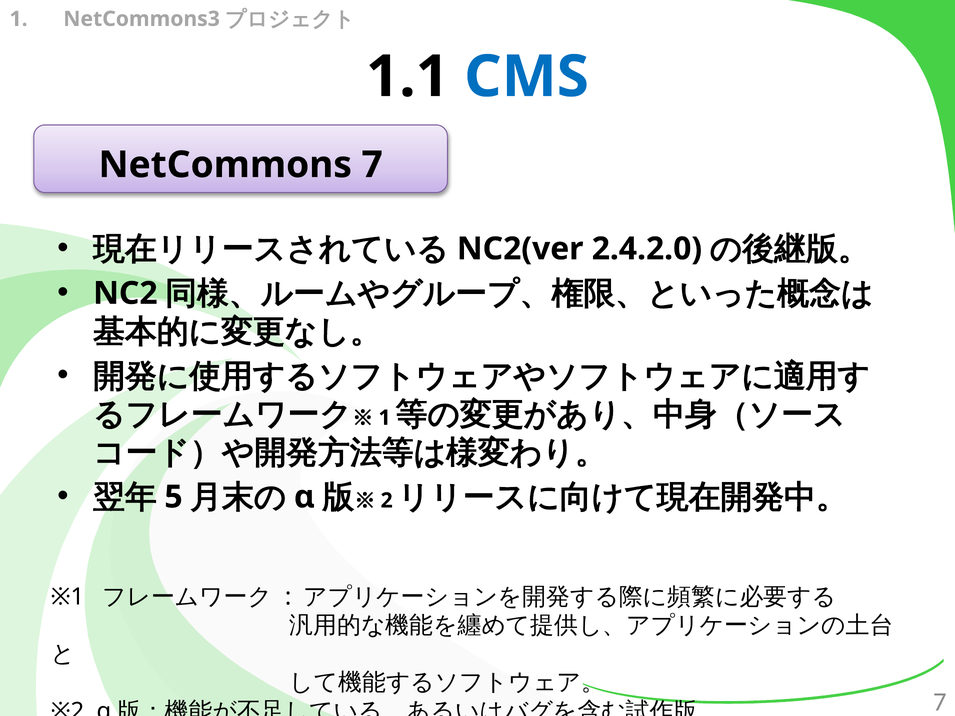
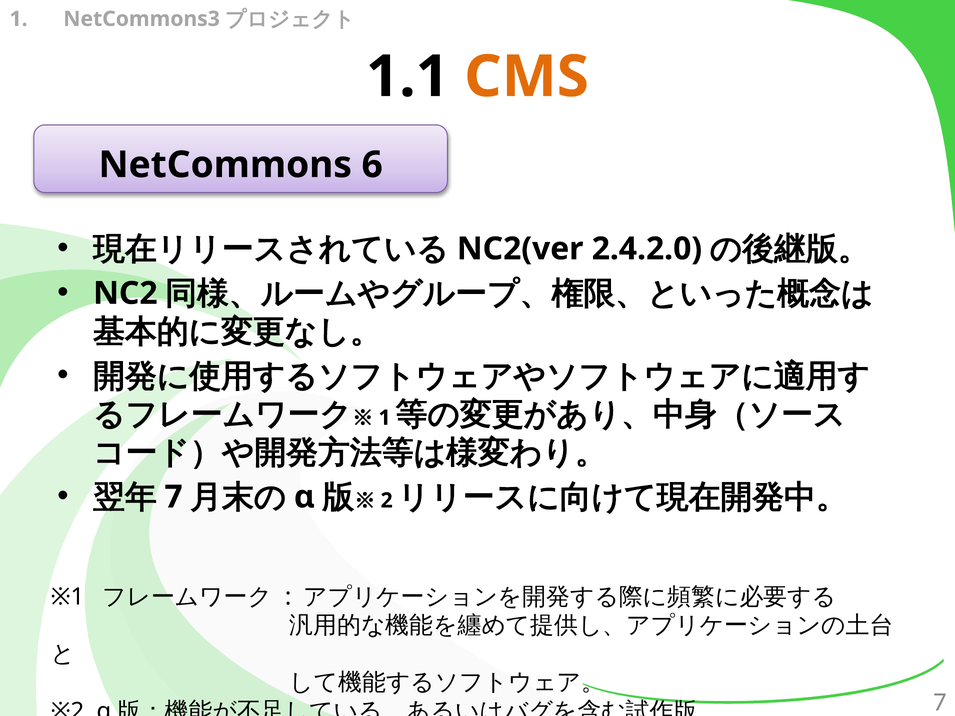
CMS colour: blue -> orange
NetCommons 7: 7 -> 6
5 at (174, 497): 5 -> 7
